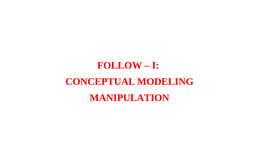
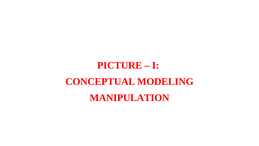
FOLLOW: FOLLOW -> PICTURE
